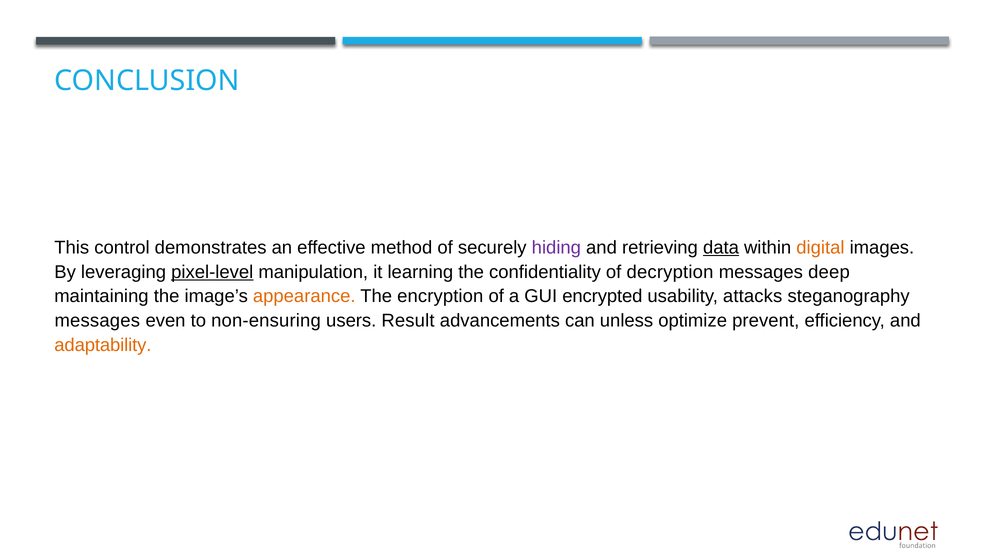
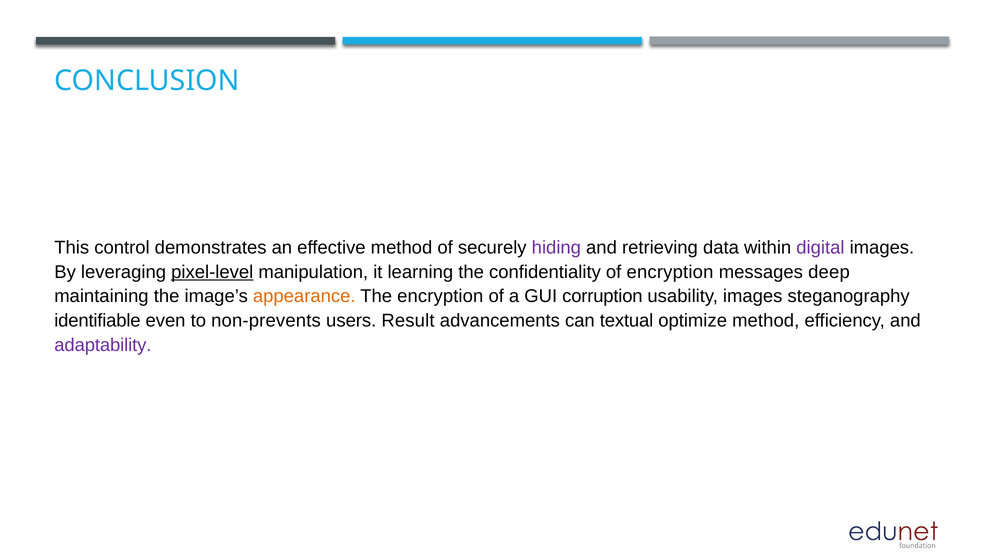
data underline: present -> none
digital colour: orange -> purple
of decryption: decryption -> encryption
encrypted: encrypted -> corruption
usability attacks: attacks -> images
messages at (97, 321): messages -> identifiable
non-ensuring: non-ensuring -> non-prevents
unless: unless -> textual
optimize prevent: prevent -> method
adaptability colour: orange -> purple
